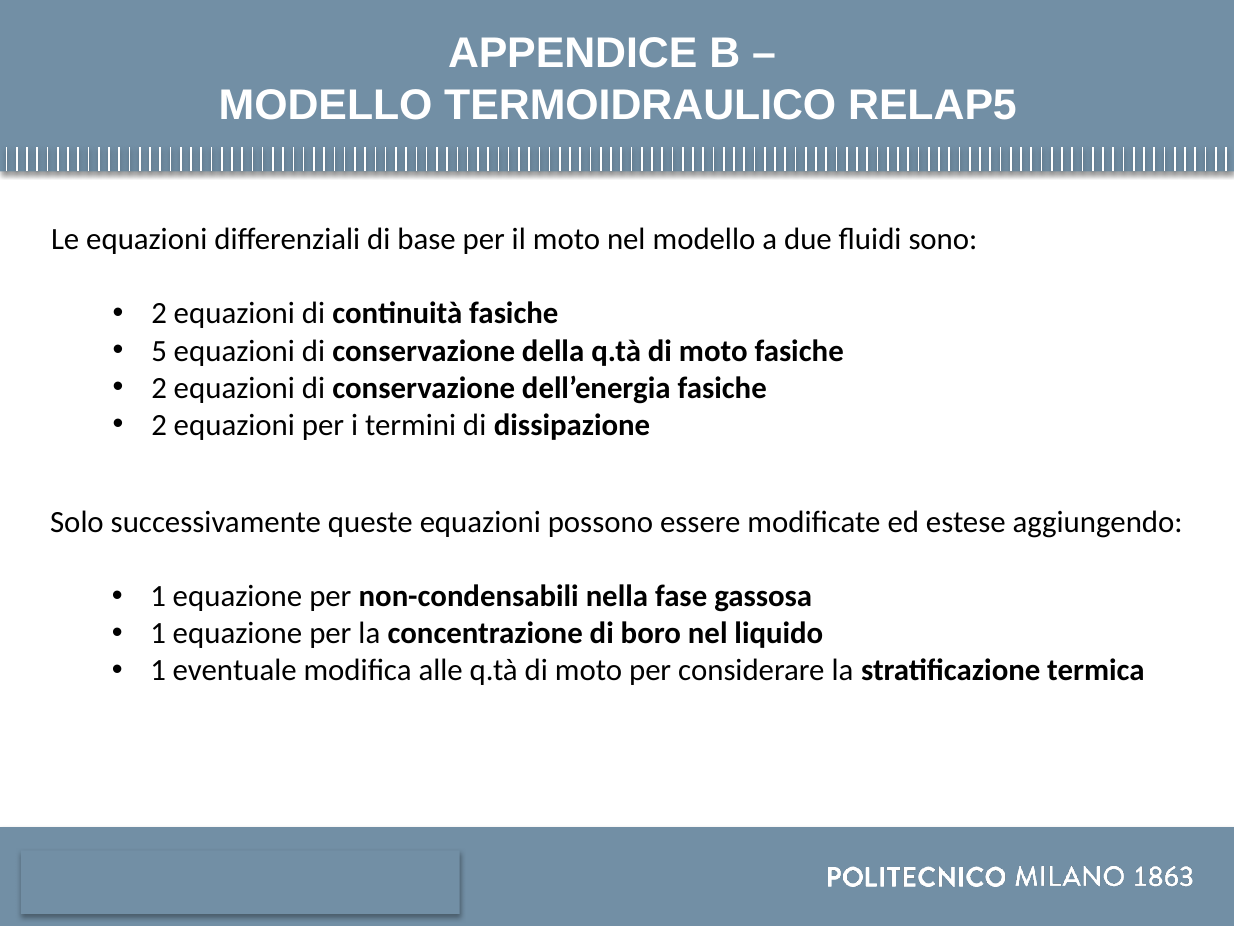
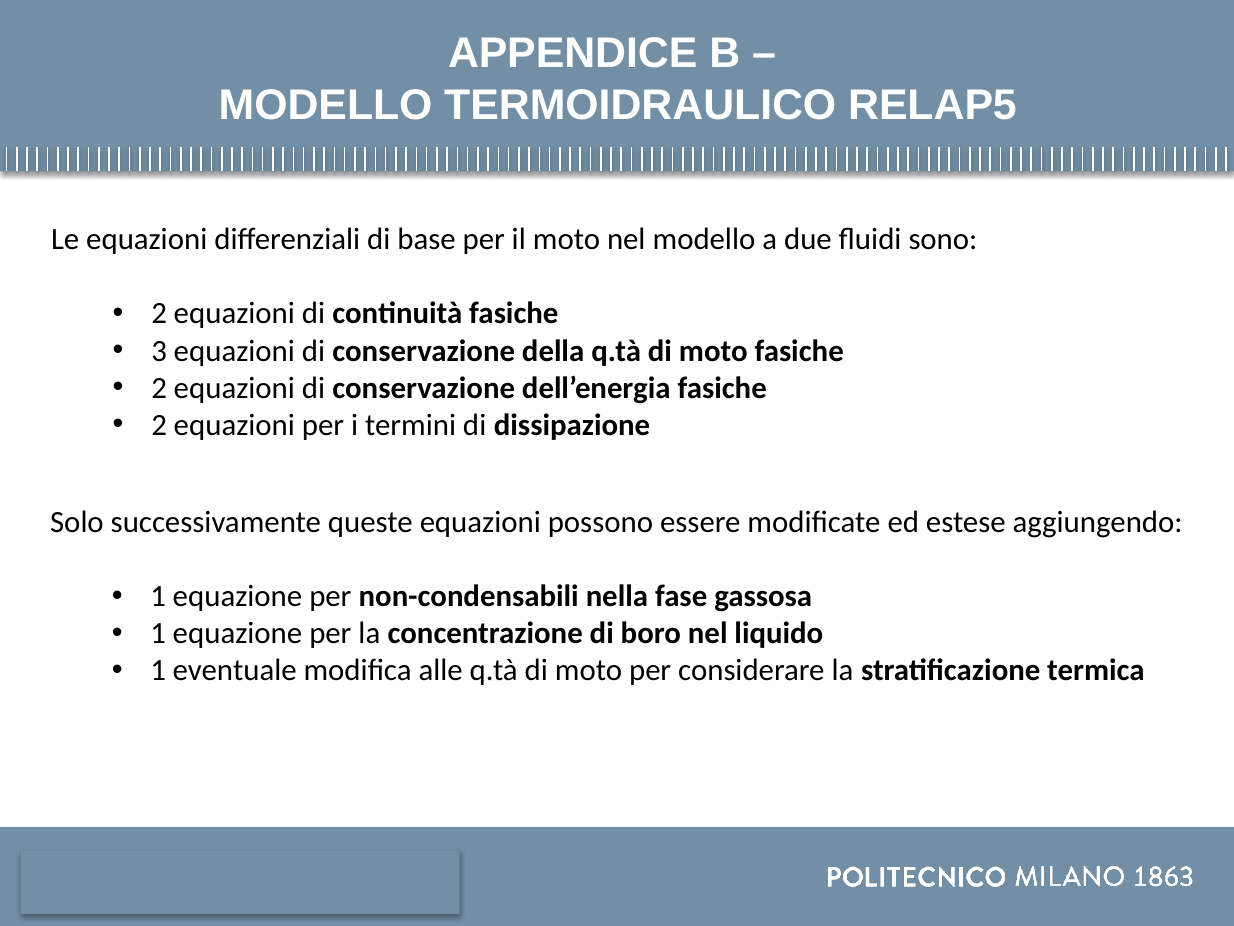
5: 5 -> 3
